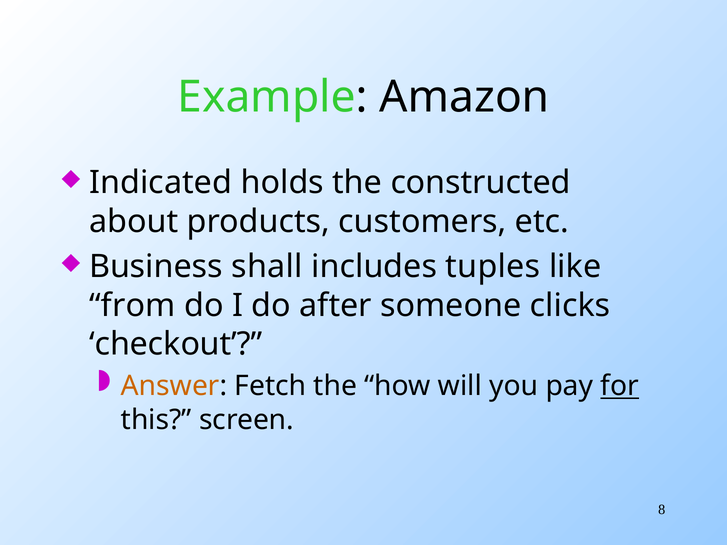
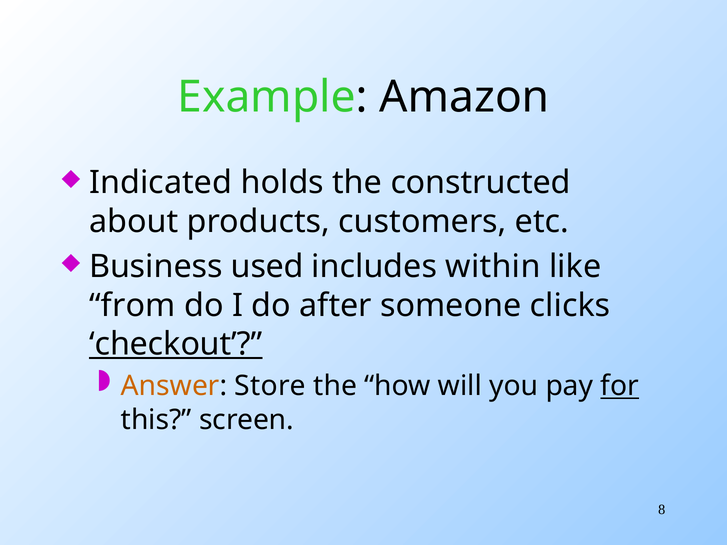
shall: shall -> used
tuples: tuples -> within
checkout underline: none -> present
Fetch: Fetch -> Store
